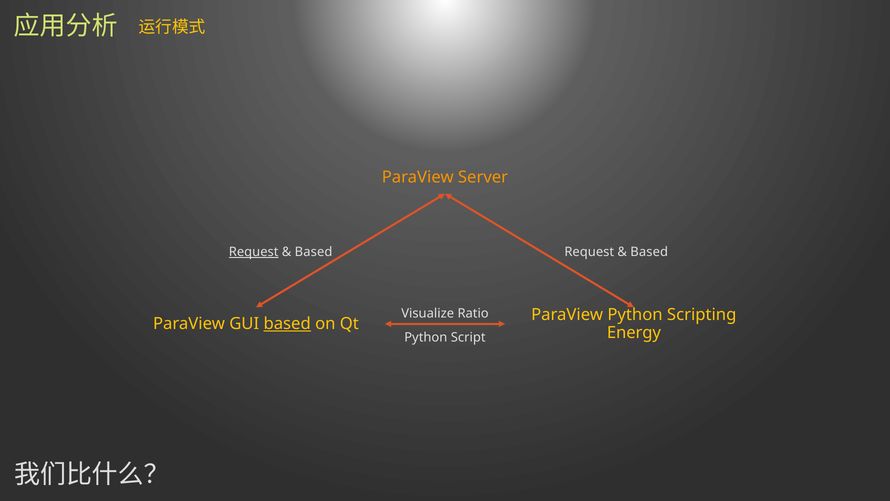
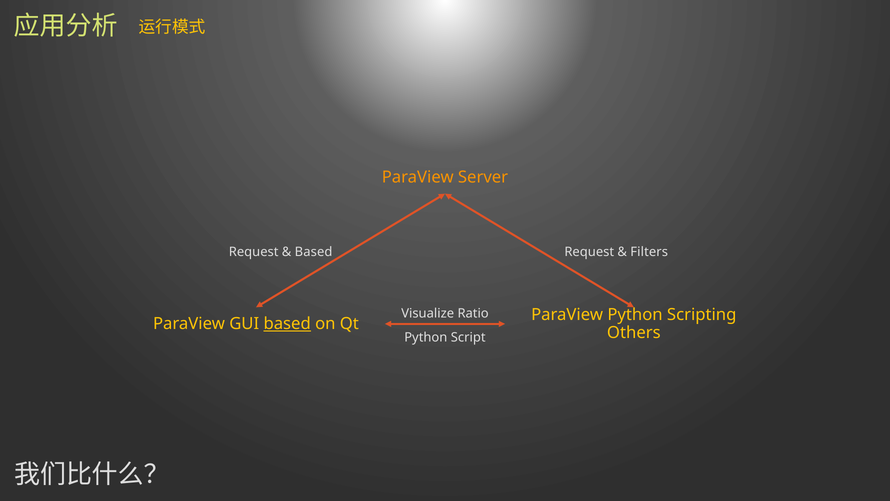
Request at (254, 252) underline: present -> none
Based at (649, 252): Based -> Filters
Energy: Energy -> Others
